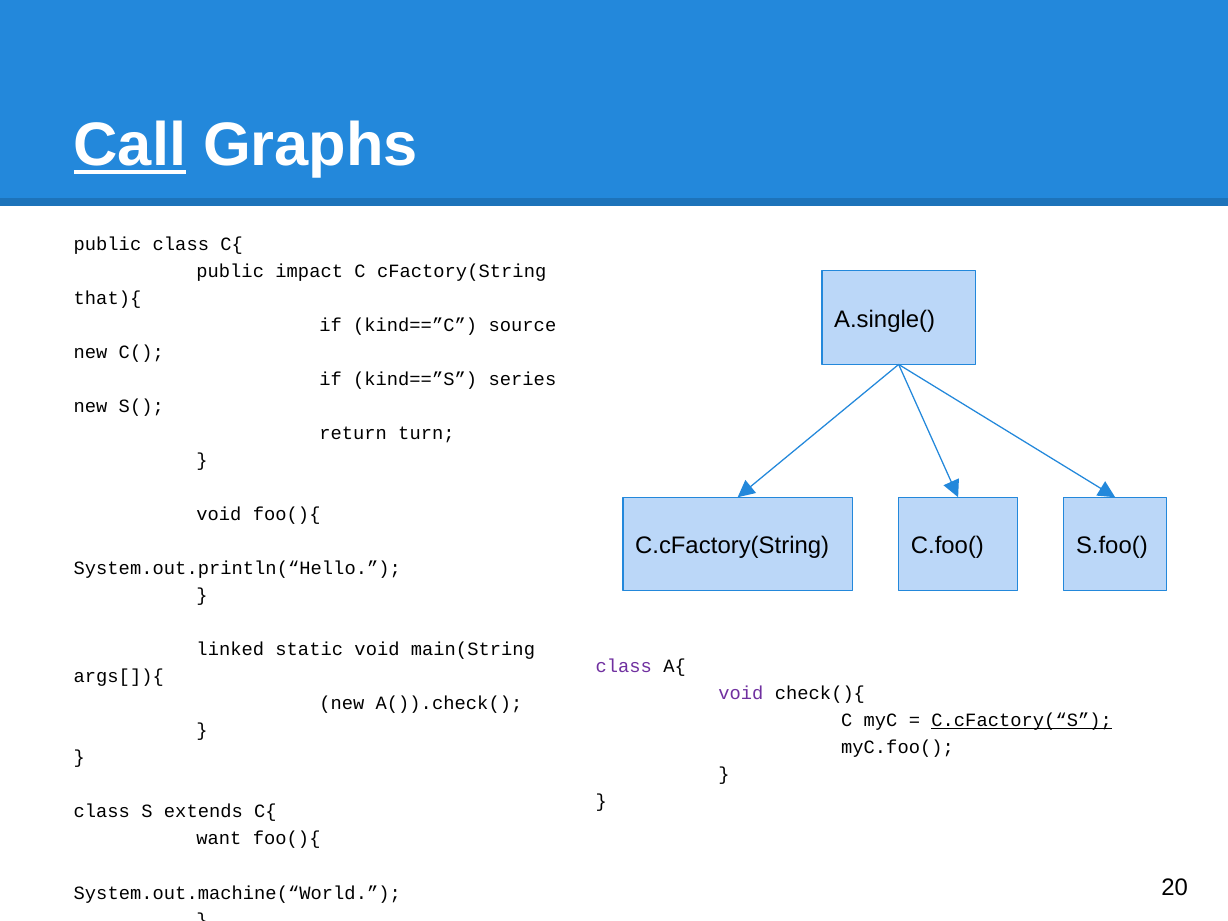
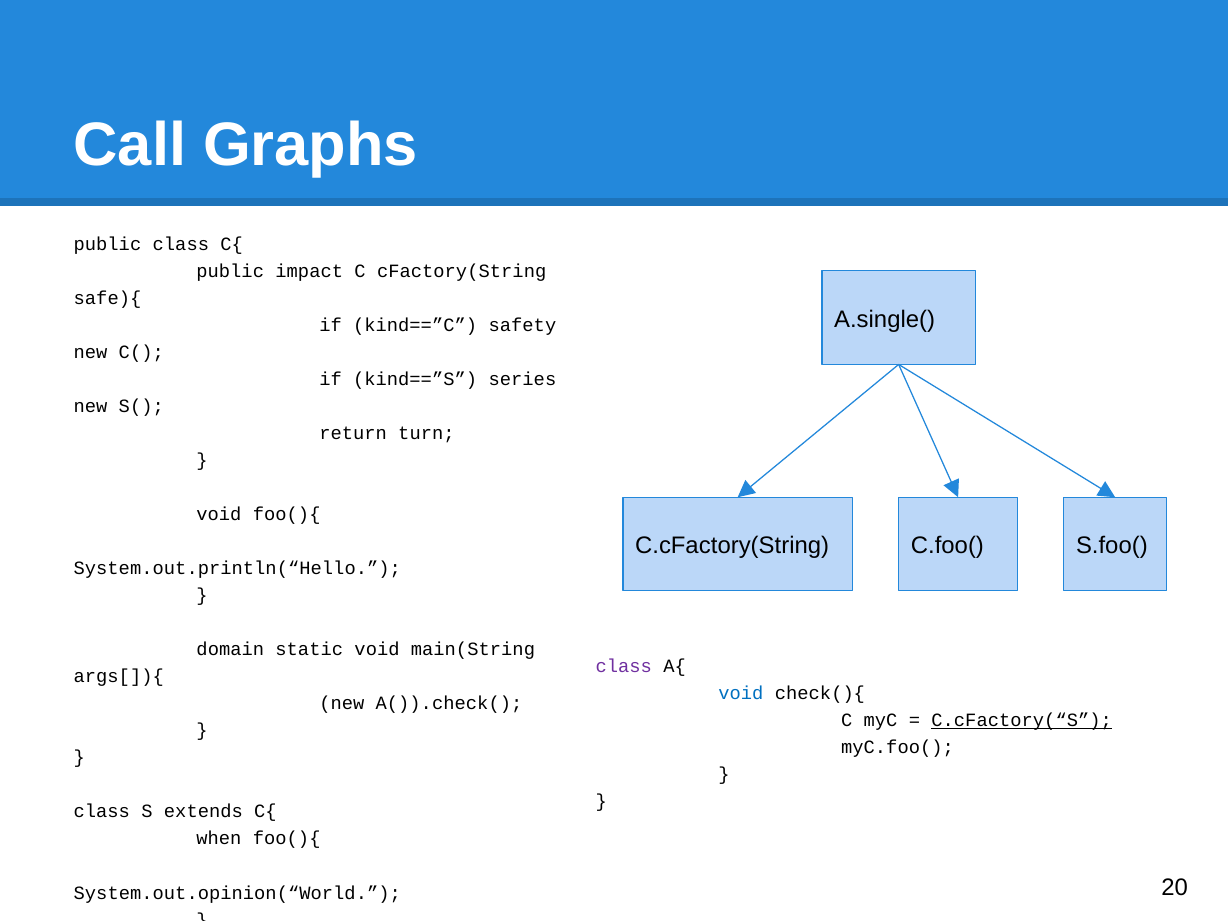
Call underline: present -> none
that){: that){ -> safe){
source: source -> safety
linked: linked -> domain
void at (741, 693) colour: purple -> blue
want: want -> when
System.out.machine(“World: System.out.machine(“World -> System.out.opinion(“World
